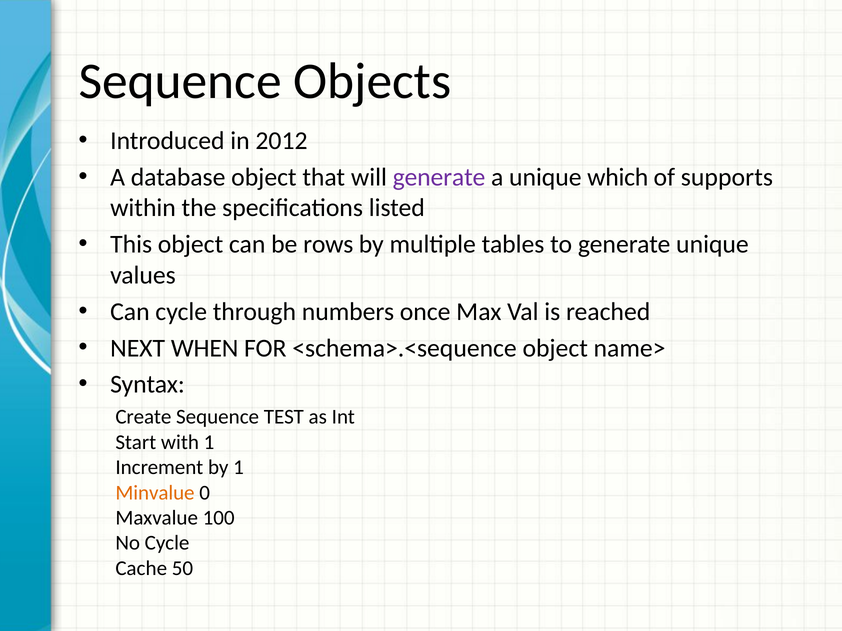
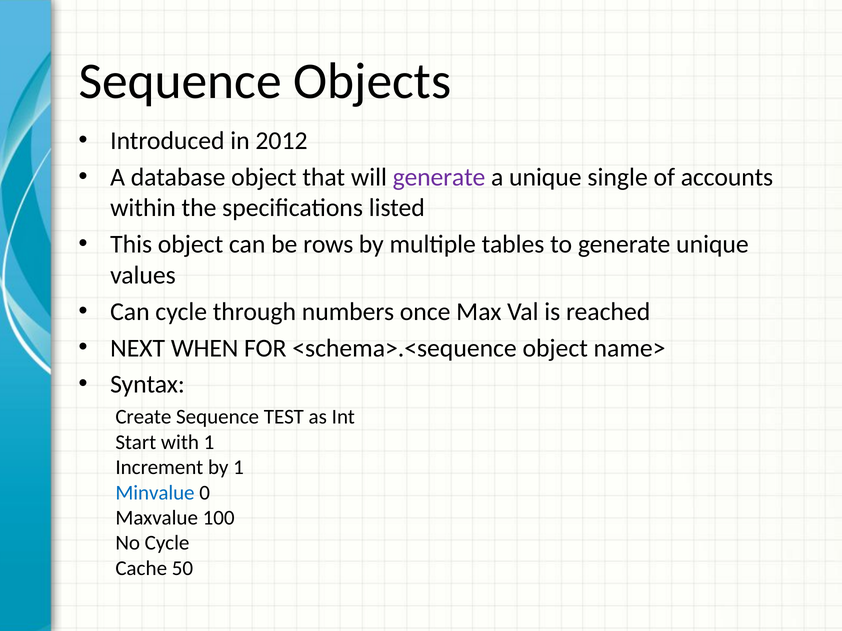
which: which -> single
supports: supports -> accounts
Minvalue colour: orange -> blue
